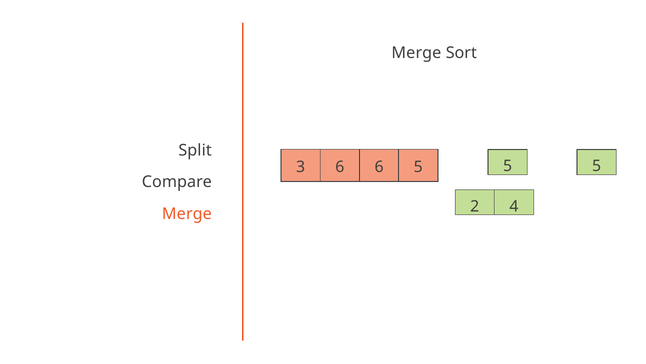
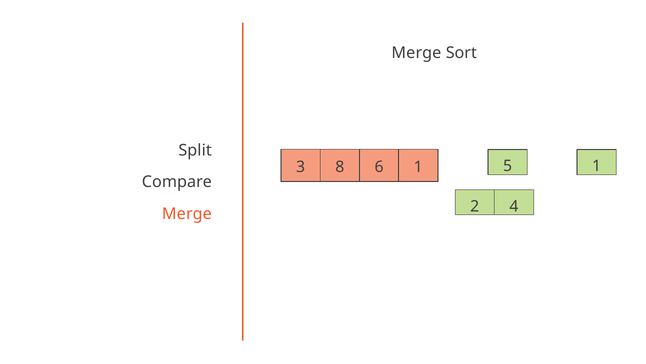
5 5: 5 -> 1
3 6: 6 -> 8
6 5: 5 -> 1
